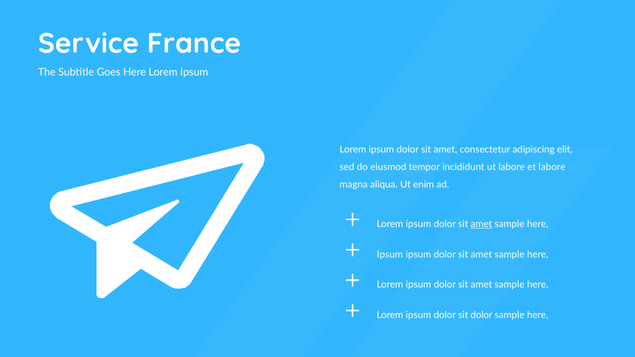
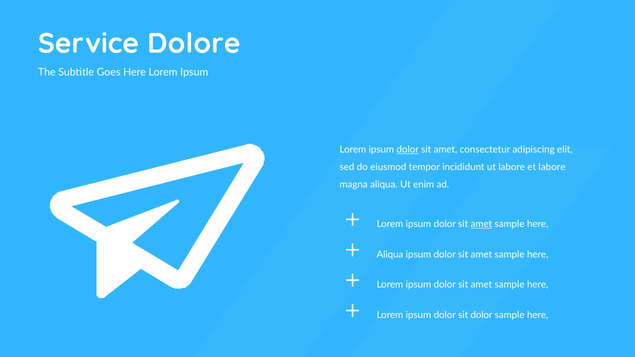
France: France -> Dolore
dolor at (408, 150) underline: none -> present
Ipsum at (390, 255): Ipsum -> Aliqua
